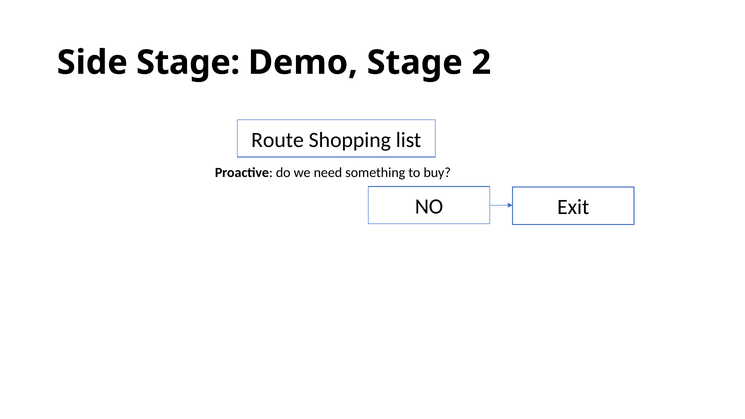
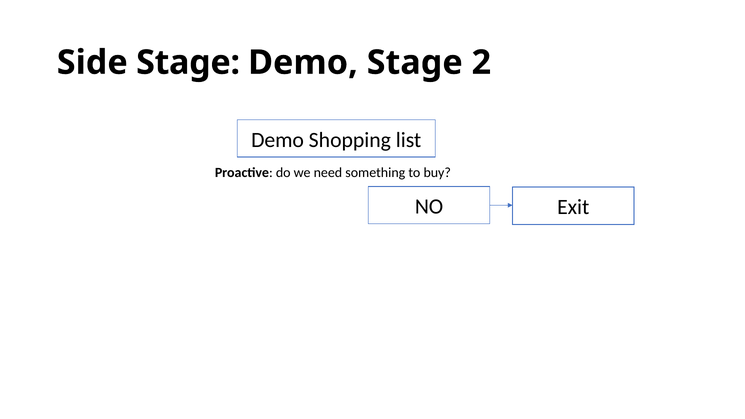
Route at (278, 140): Route -> Demo
